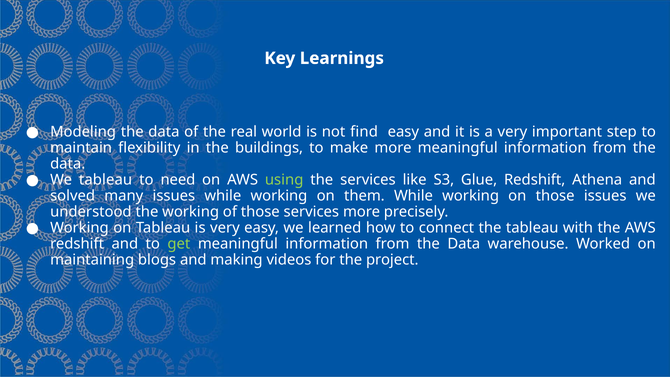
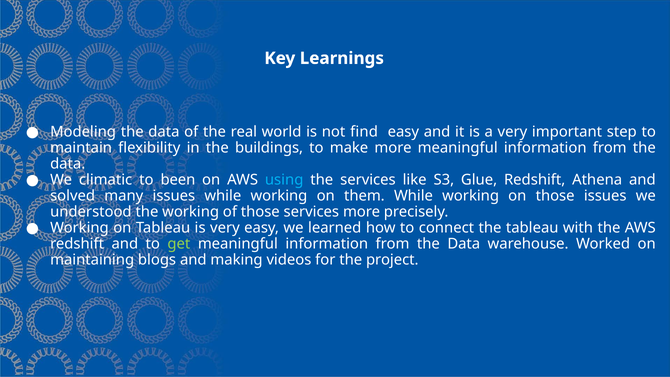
We tableau: tableau -> climatic
need: need -> been
using colour: light green -> light blue
